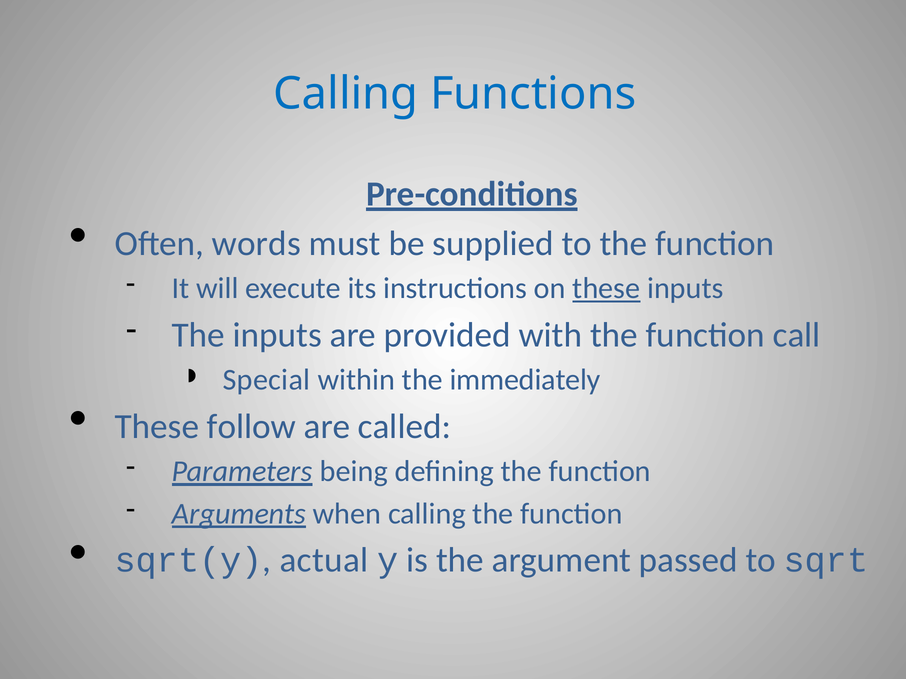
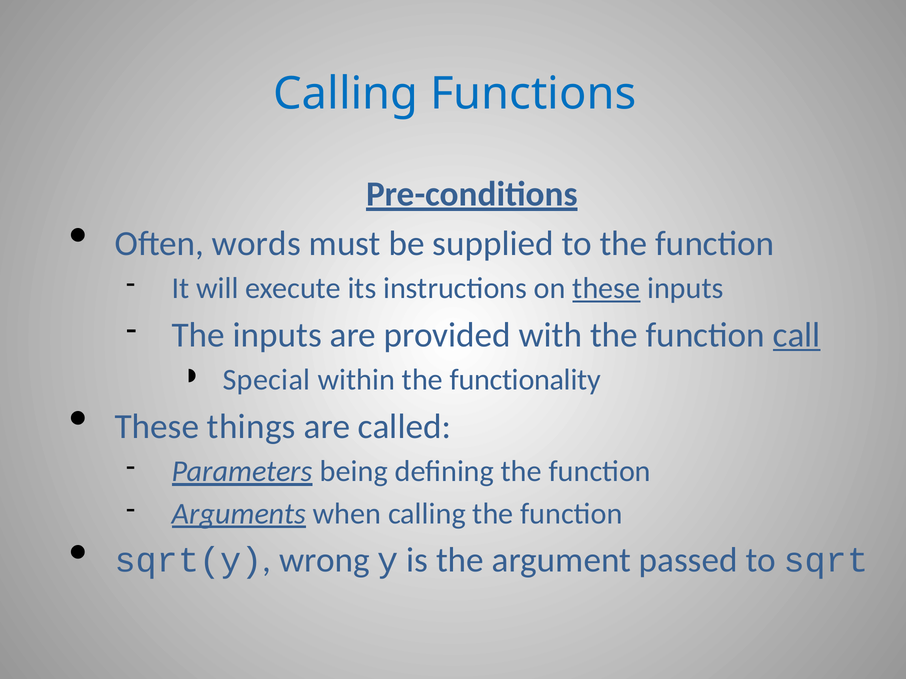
call underline: none -> present
immediately: immediately -> functionality
follow: follow -> things
actual: actual -> wrong
